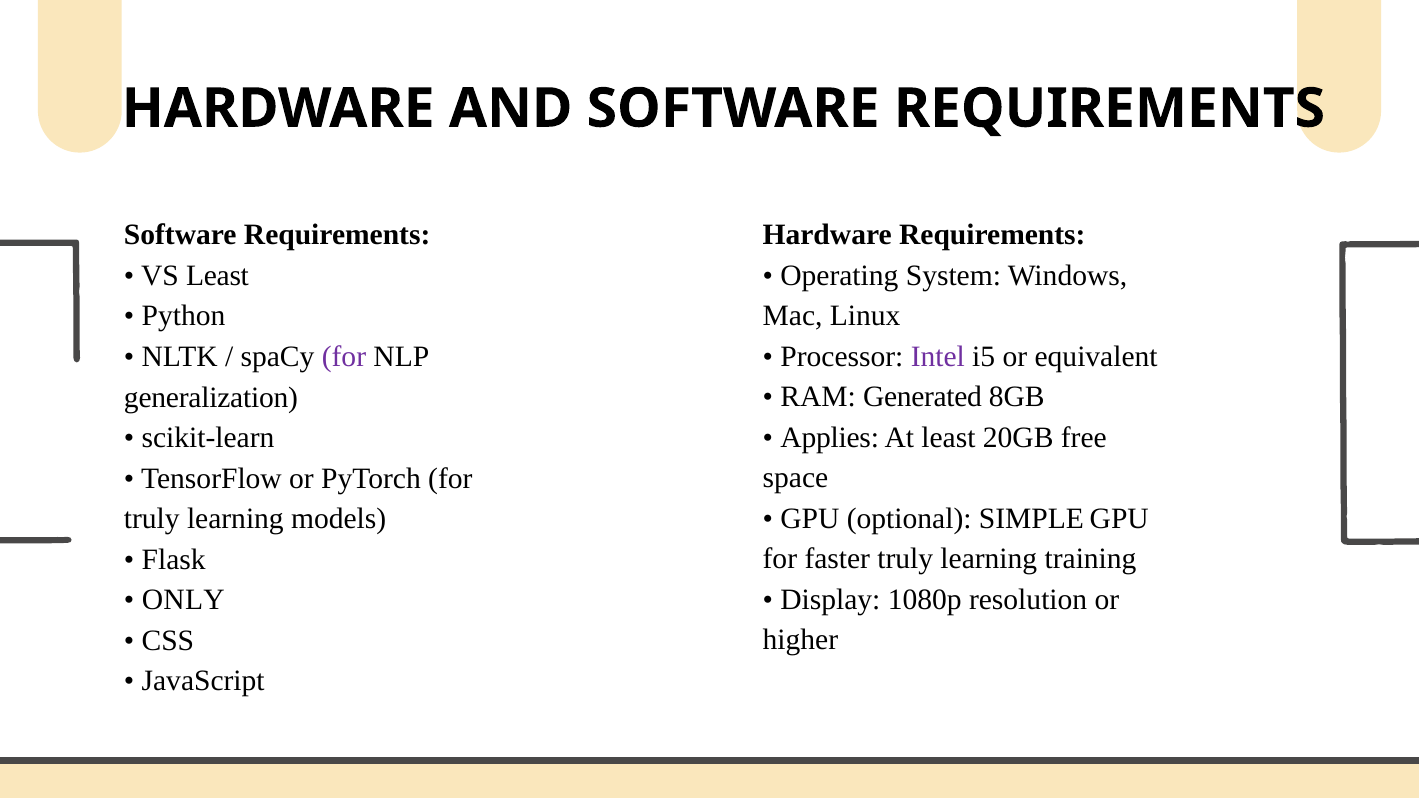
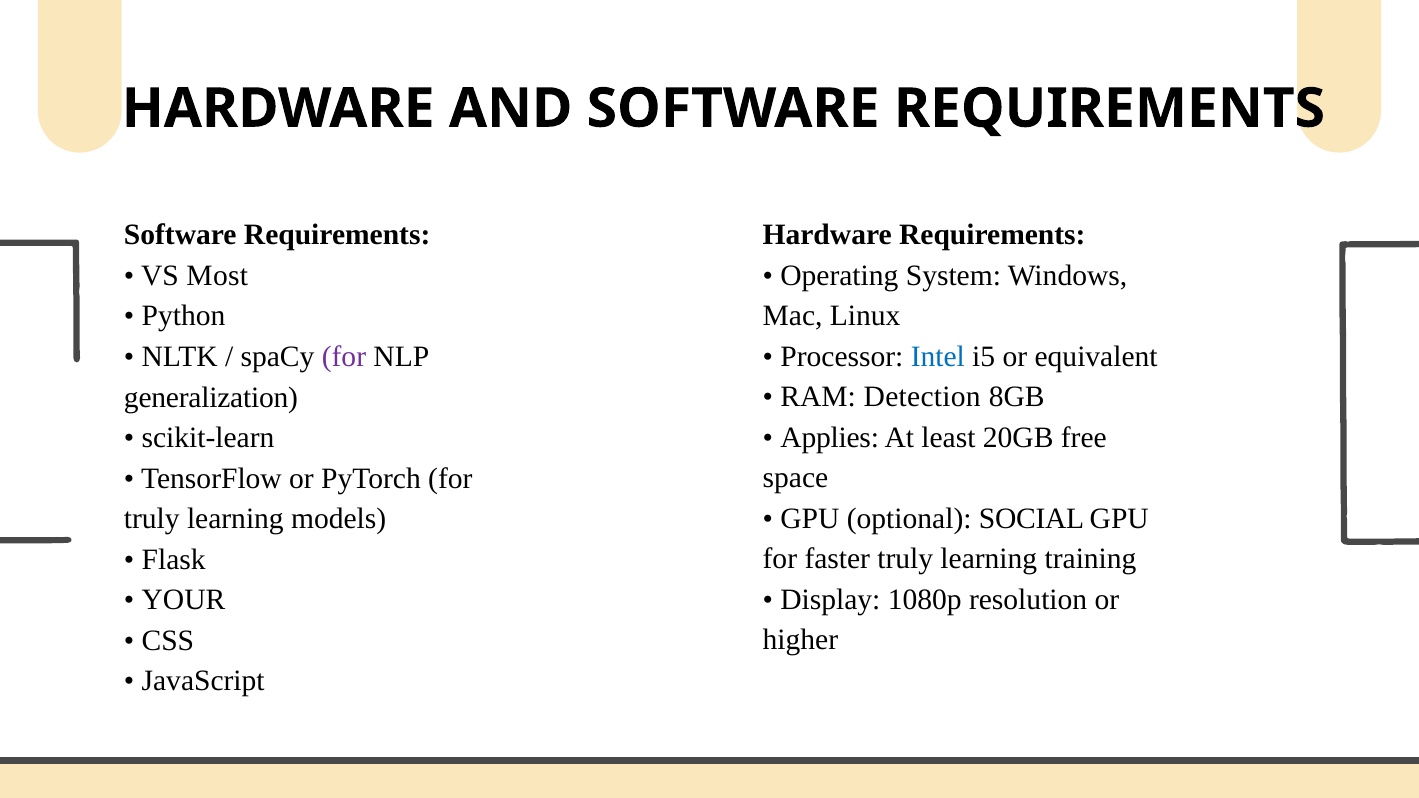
VS Least: Least -> Most
Intel colour: purple -> blue
Generated: Generated -> Detection
SIMPLE: SIMPLE -> SOCIAL
ONLY: ONLY -> YOUR
